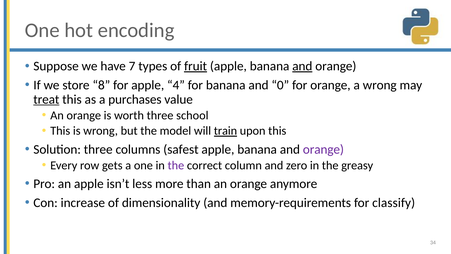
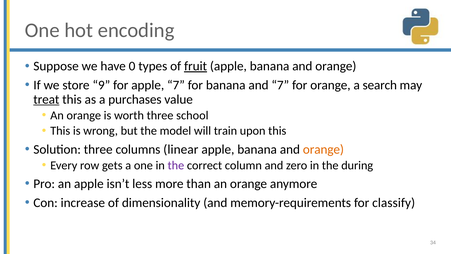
7: 7 -> 0
and at (302, 66) underline: present -> none
8: 8 -> 9
apple 4: 4 -> 7
and 0: 0 -> 7
a wrong: wrong -> search
train underline: present -> none
safest: safest -> linear
orange at (323, 149) colour: purple -> orange
greasy: greasy -> during
